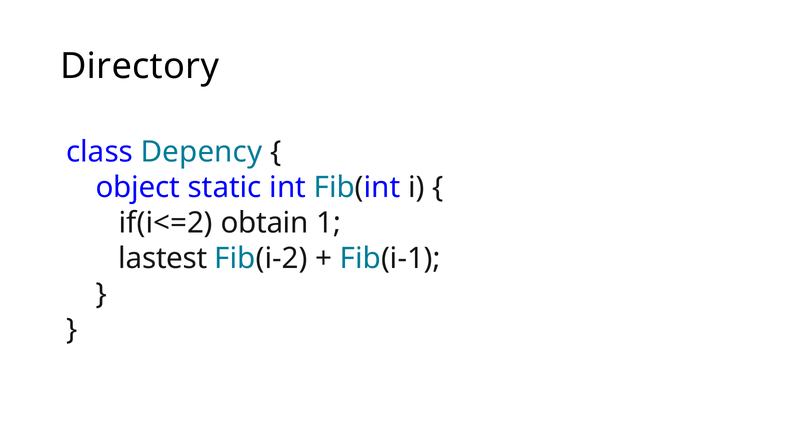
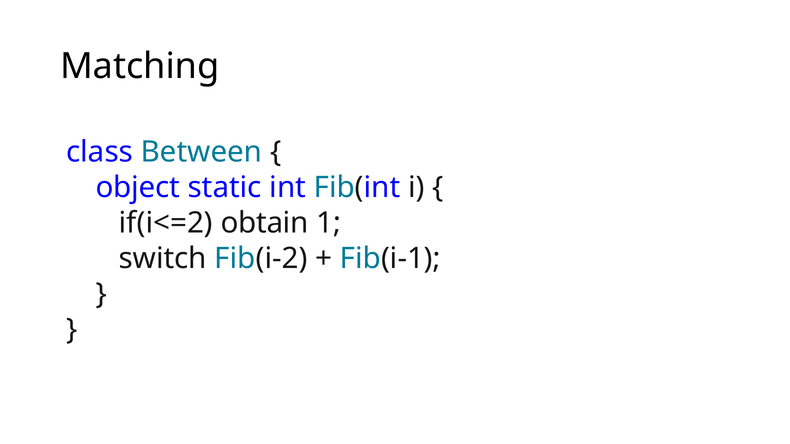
Directory: Directory -> Matching
Depency: Depency -> Between
lastest: lastest -> switch
